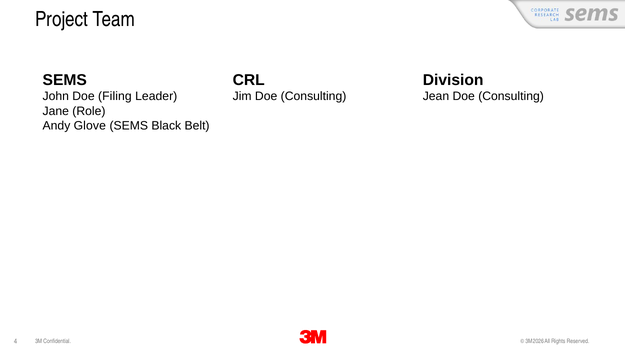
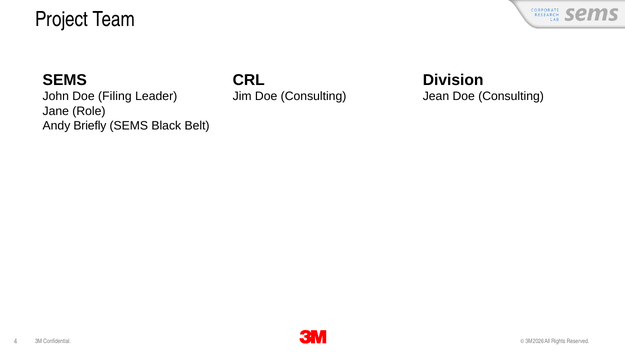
Glove: Glove -> Briefly
